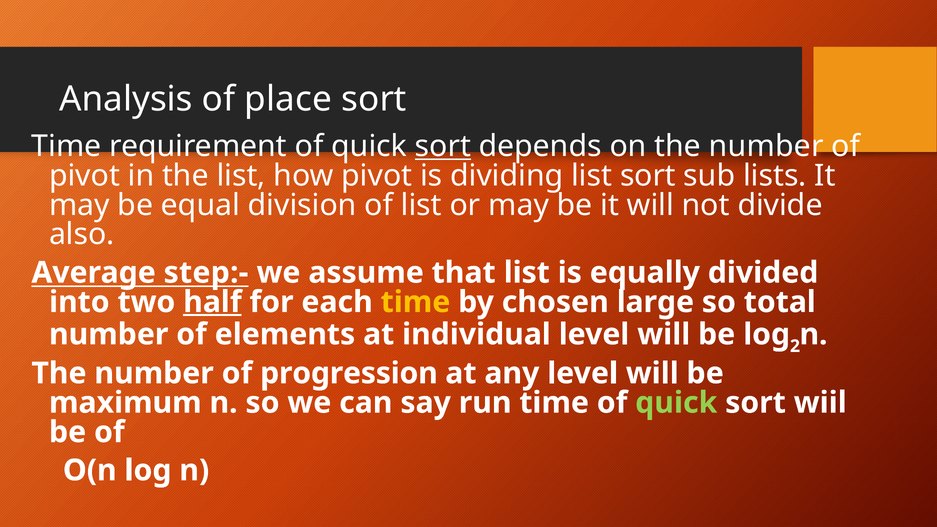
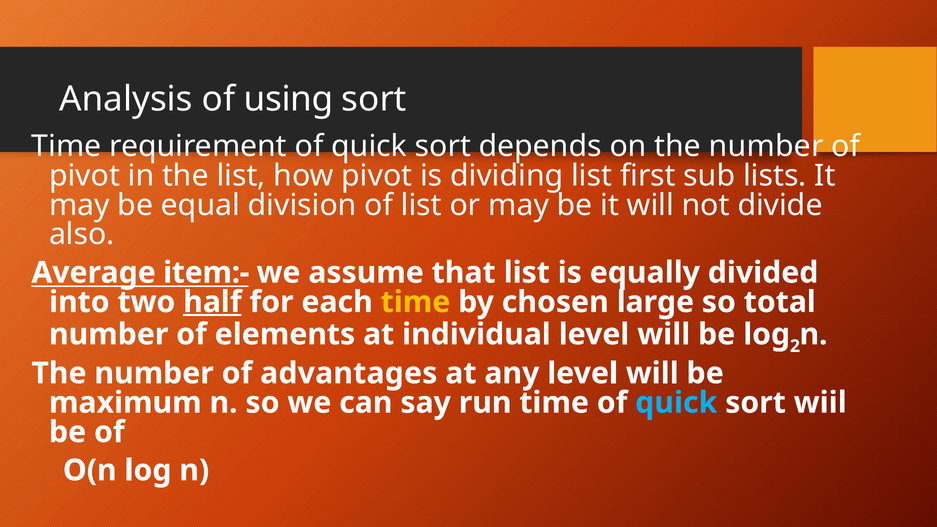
place: place -> using
sort at (443, 146) underline: present -> none
list sort: sort -> first
step:-: step:- -> item:-
progression: progression -> advantages
quick at (676, 403) colour: light green -> light blue
